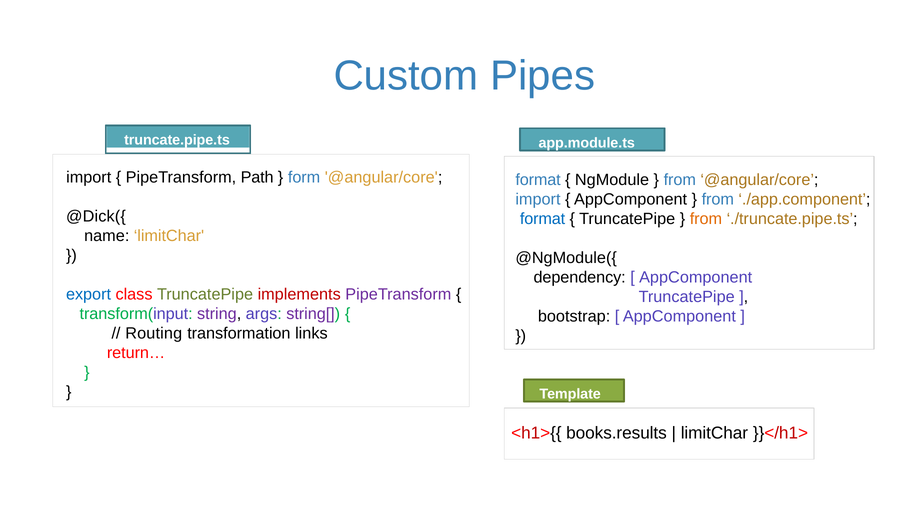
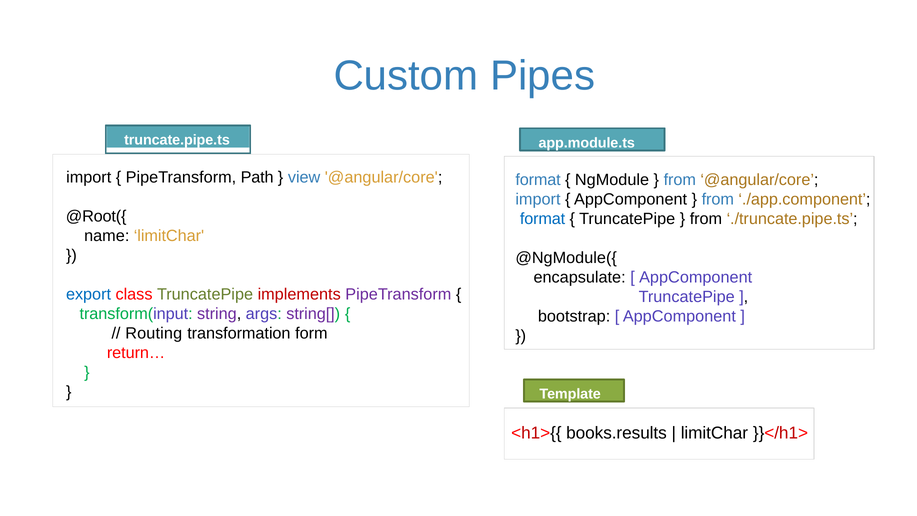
form: form -> view
@Dick({: @Dick({ -> @Root({
from at (706, 219) colour: orange -> black
dependency: dependency -> encapsulate
links: links -> form
